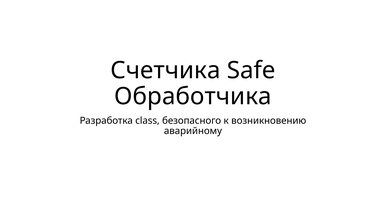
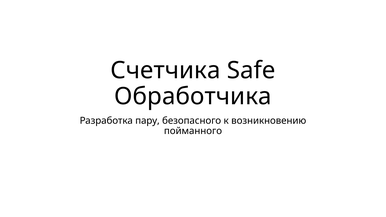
class: class -> пару
аварийному: аварийному -> пойманного
